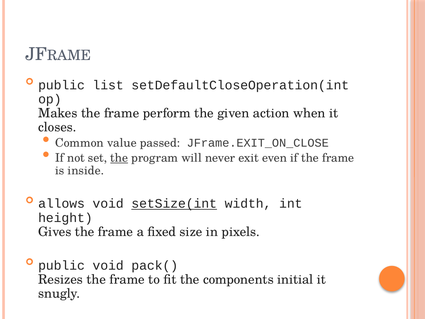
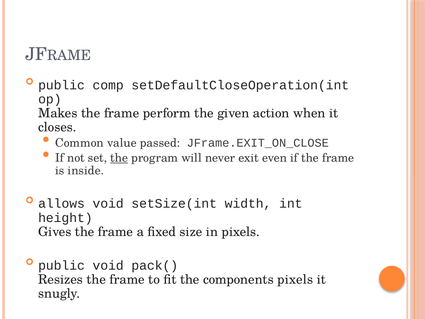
list: list -> comp
setSize(int underline: present -> none
components initial: initial -> pixels
